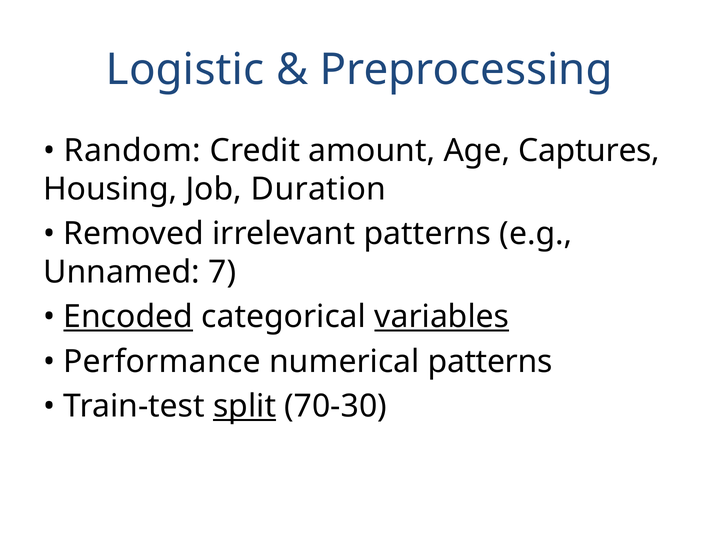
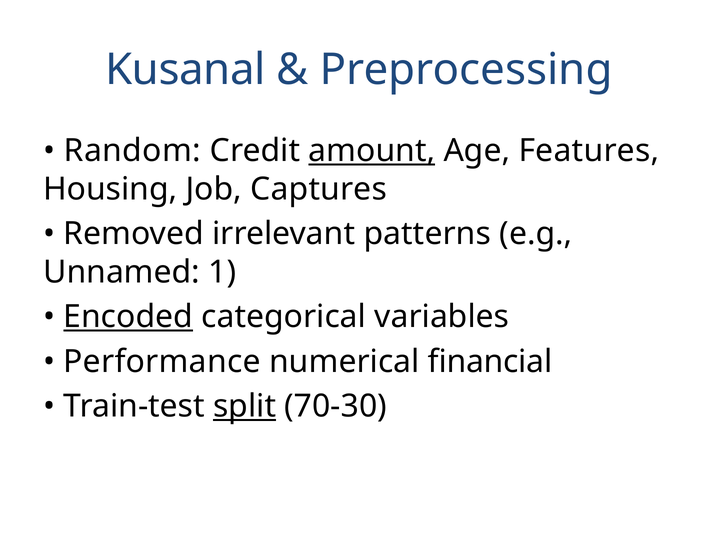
Logistic: Logistic -> Kusanal
amount underline: none -> present
Captures: Captures -> Features
Duration: Duration -> Captures
7: 7 -> 1
variables underline: present -> none
numerical patterns: patterns -> financial
